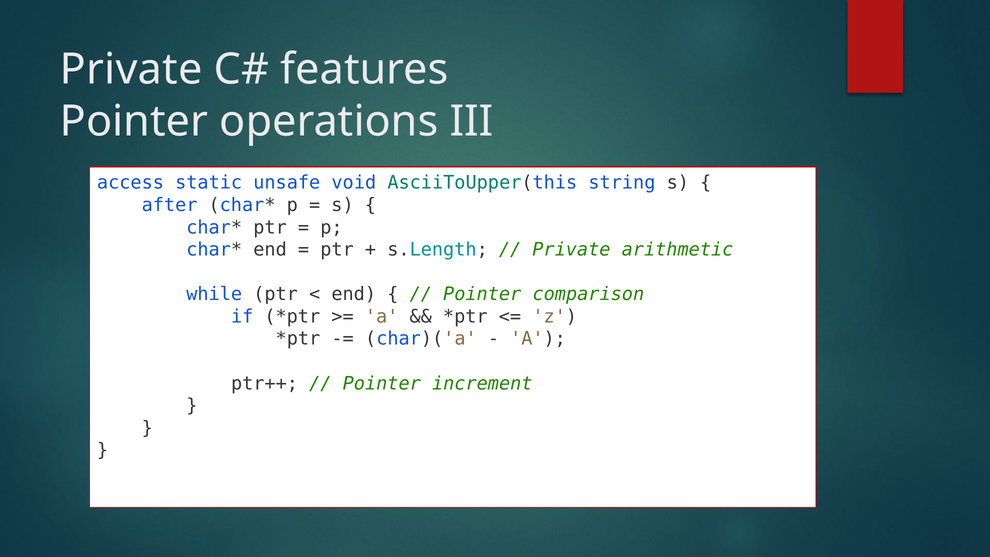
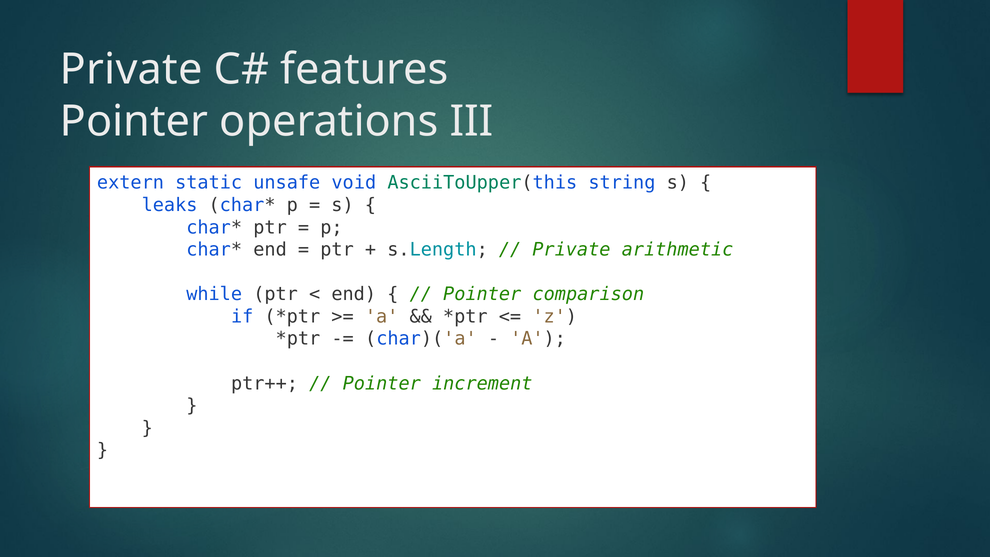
access: access -> extern
after: after -> leaks
